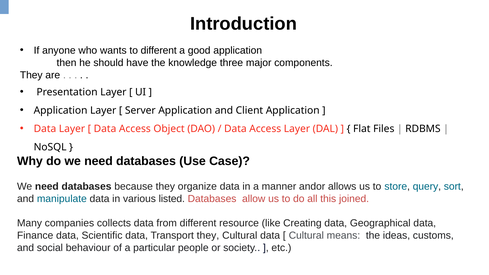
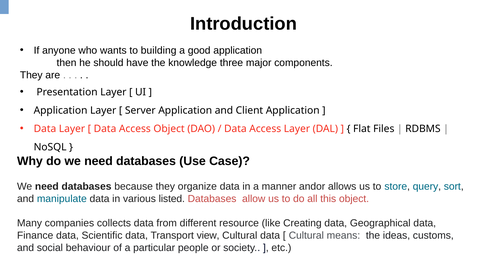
to different: different -> building
this joined: joined -> object
Transport they: they -> view
